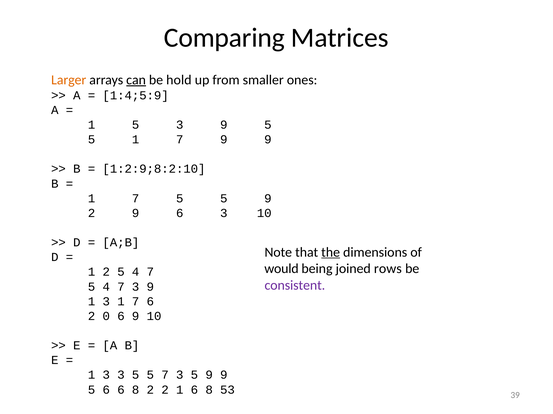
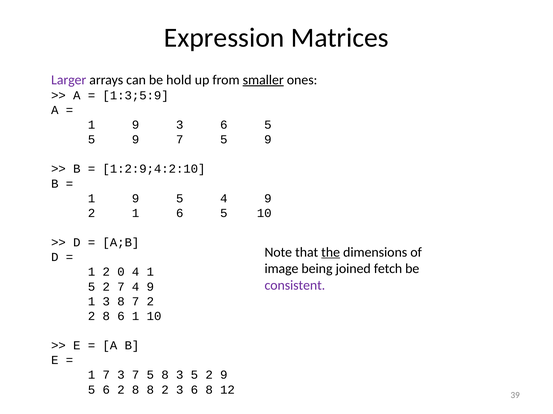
Comparing: Comparing -> Expression
Larger colour: orange -> purple
can underline: present -> none
smaller underline: none -> present
1:4;5:9: 1:4;5:9 -> 1:3;5:9
5 at (136, 125): 5 -> 9
9 at (224, 125): 9 -> 6
1 at (136, 140): 1 -> 9
9 at (224, 140): 9 -> 5
1:2:9;8:2:10: 1:2:9;8:2:10 -> 1:2:9;4:2:10
7 at (136, 199): 7 -> 9
5 at (224, 199): 5 -> 4
2 9: 9 -> 1
3 at (224, 213): 3 -> 5
would: would -> image
rows: rows -> fetch
2 5: 5 -> 0
7 at (150, 272): 7 -> 1
4 at (106, 287): 4 -> 2
3 at (136, 287): 3 -> 4
3 1: 1 -> 8
7 6: 6 -> 2
0 at (106, 317): 0 -> 8
6 9: 9 -> 1
3 at (106, 376): 3 -> 7
5 at (136, 376): 5 -> 7
5 7: 7 -> 8
3 5 9: 9 -> 2
6 6: 6 -> 2
8 2: 2 -> 8
2 1: 1 -> 3
53: 53 -> 12
